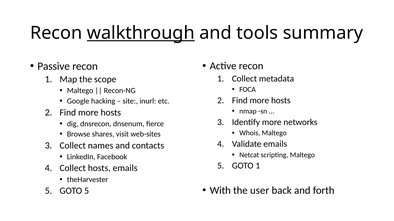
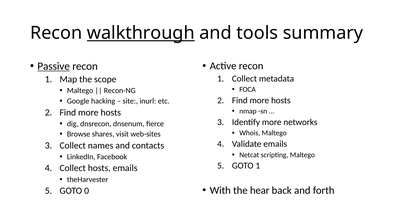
Passive underline: none -> present
user: user -> hear
GOTO 5: 5 -> 0
